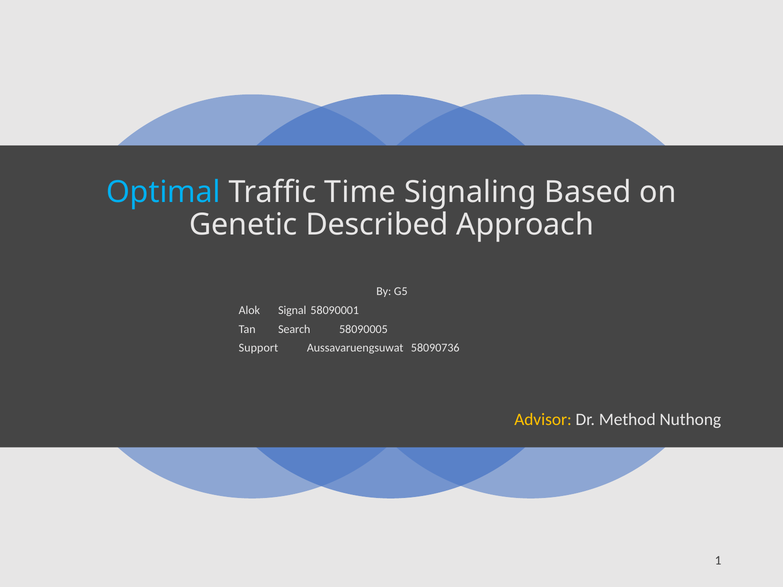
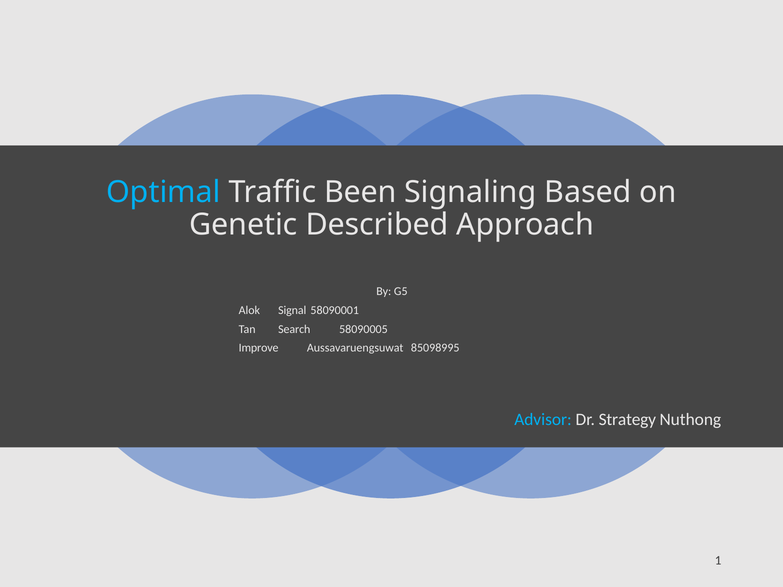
Time: Time -> Been
Support: Support -> Improve
58090736: 58090736 -> 85098995
Advisor colour: yellow -> light blue
Method: Method -> Strategy
